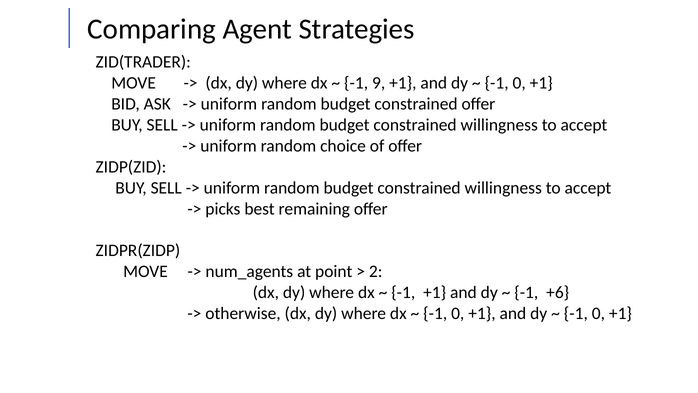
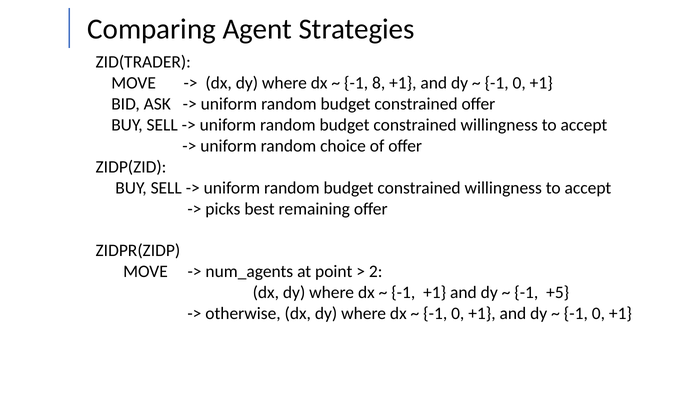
9: 9 -> 8
+6: +6 -> +5
